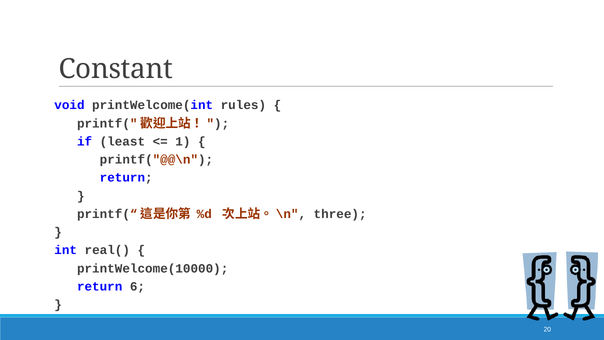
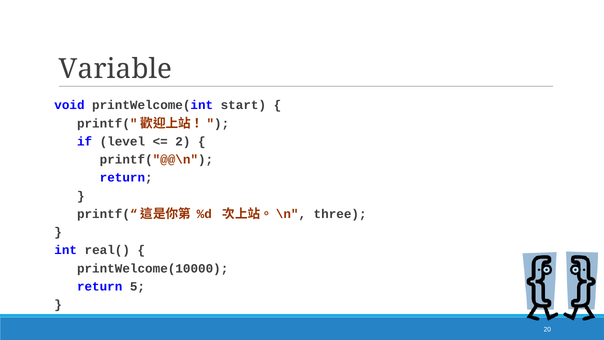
Constant: Constant -> Variable
rules: rules -> start
least: least -> level
1: 1 -> 2
6: 6 -> 5
